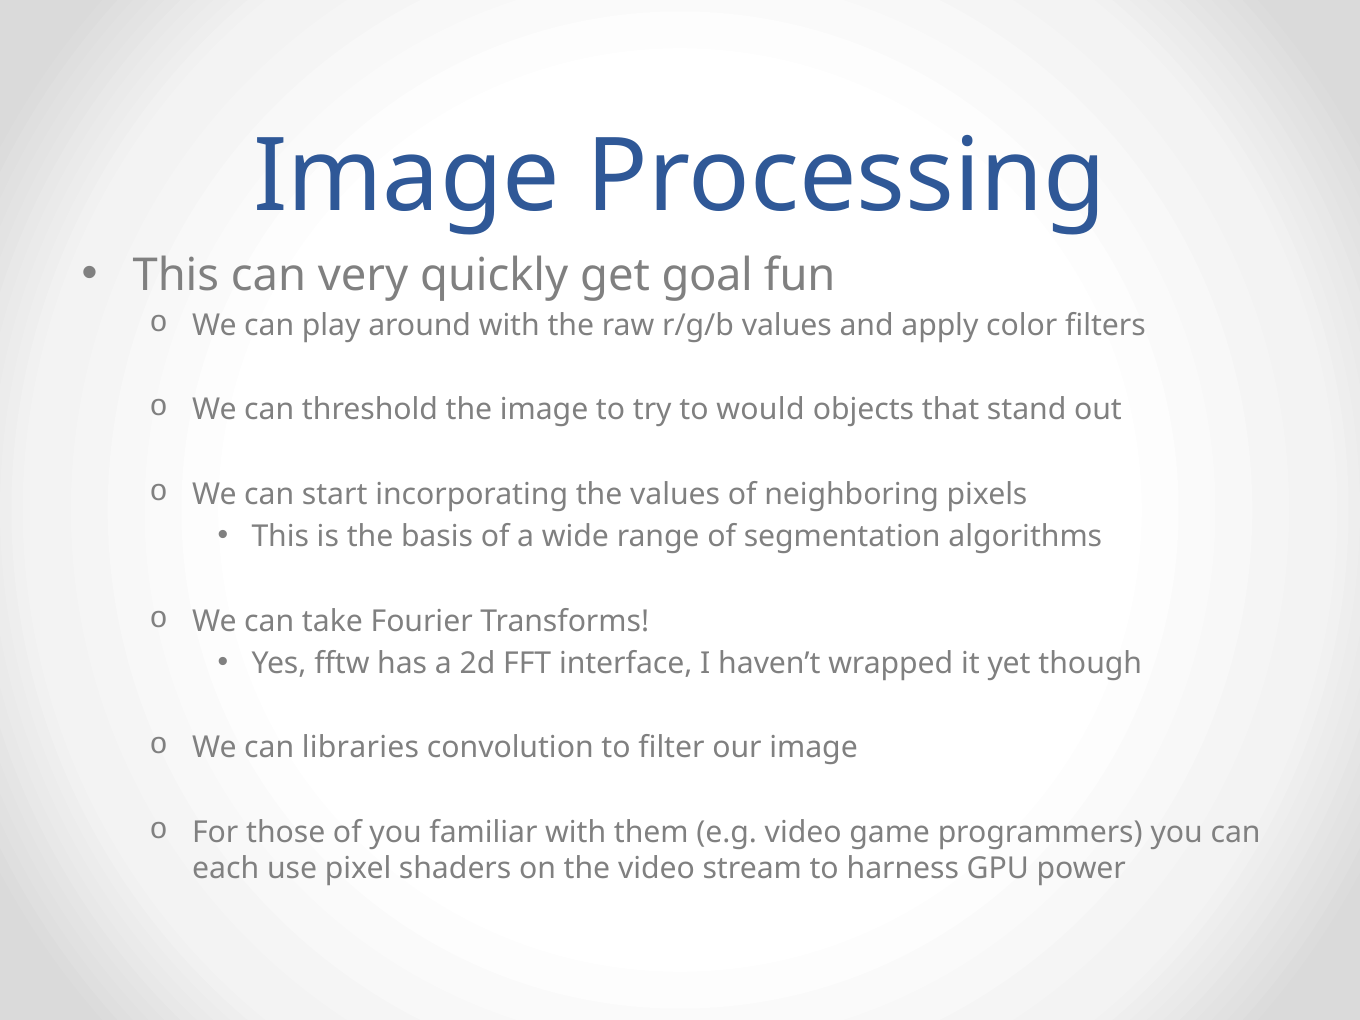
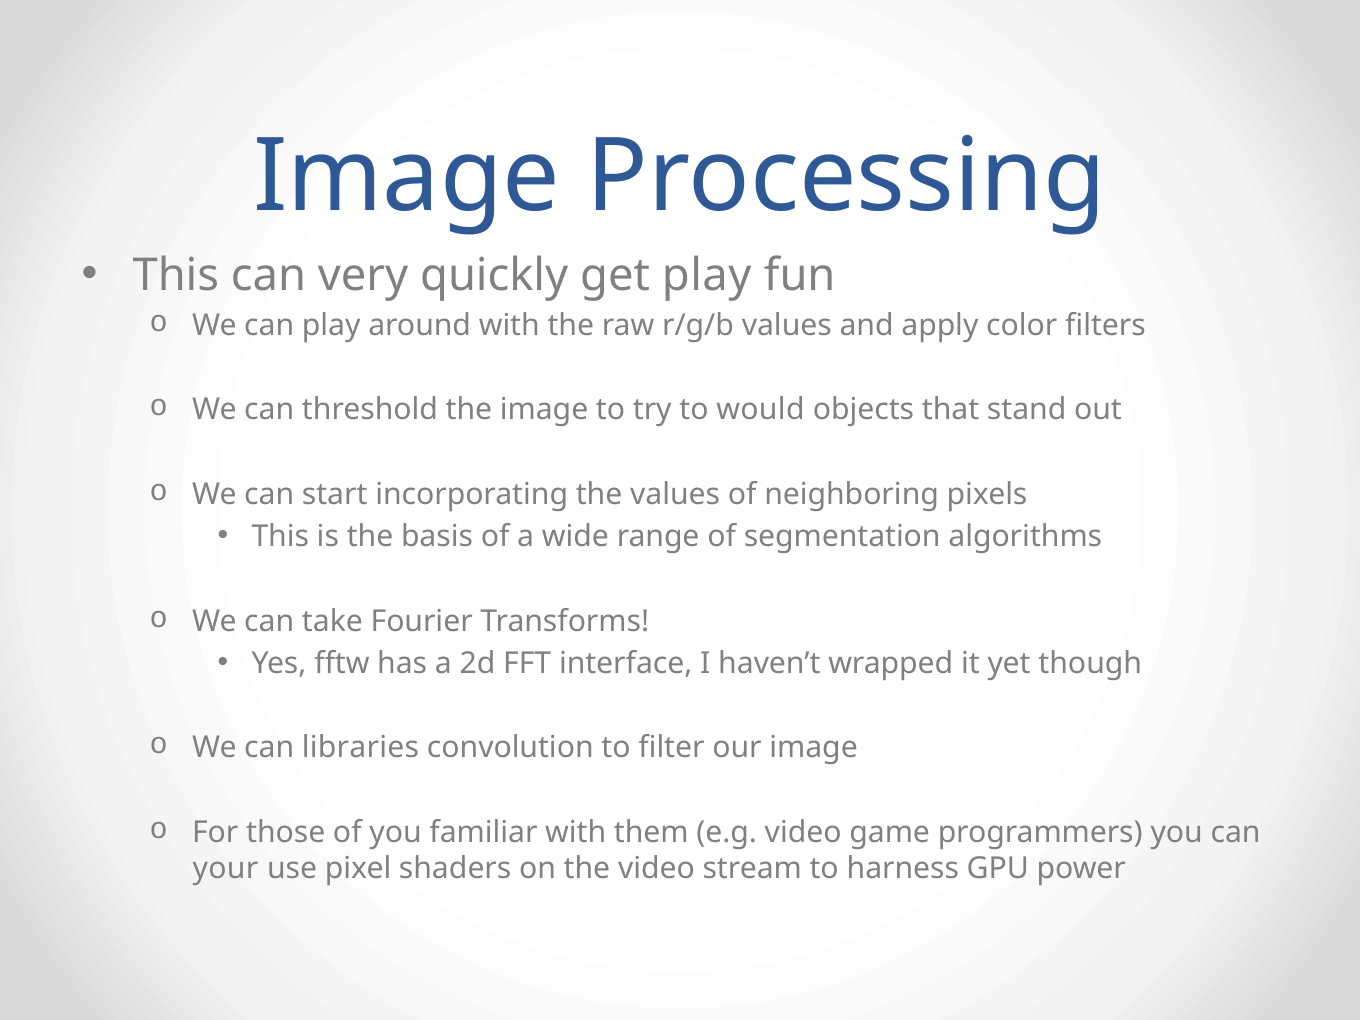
get goal: goal -> play
each: each -> your
